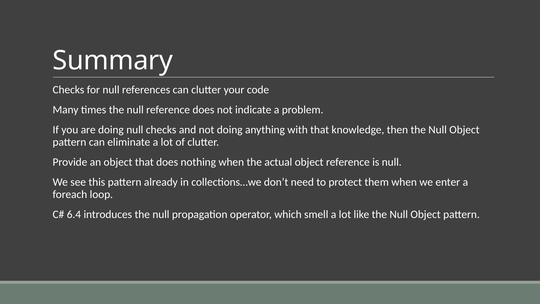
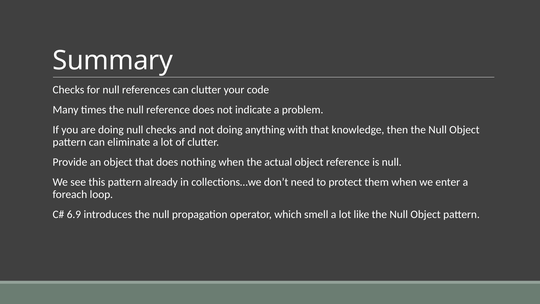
6.4: 6.4 -> 6.9
